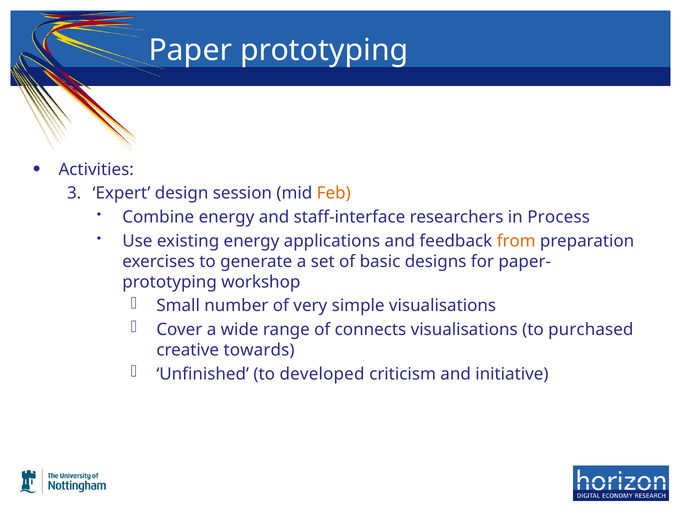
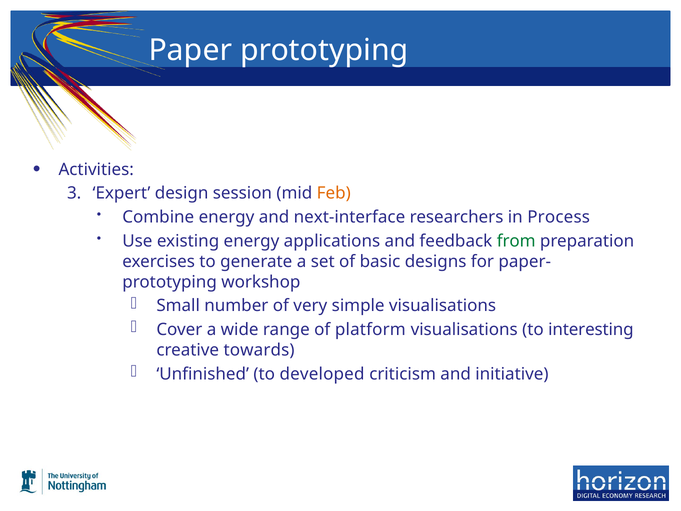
staff-interface: staff-interface -> next-interface
from colour: orange -> green
connects: connects -> platform
purchased: purchased -> interesting
